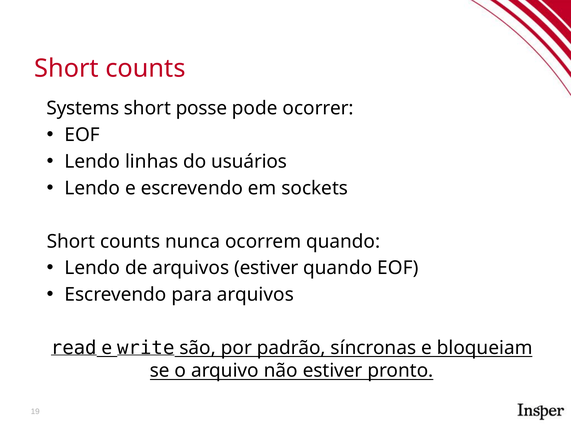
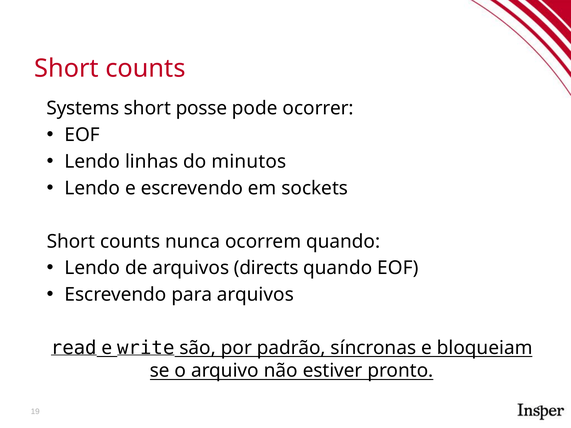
usuários: usuários -> minutos
arquivos estiver: estiver -> directs
